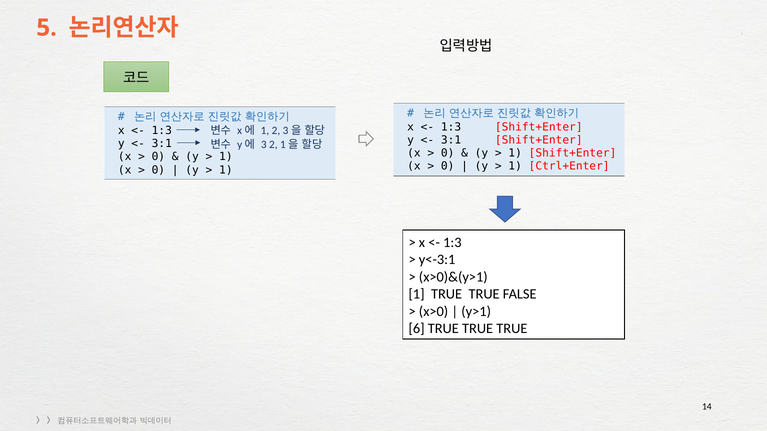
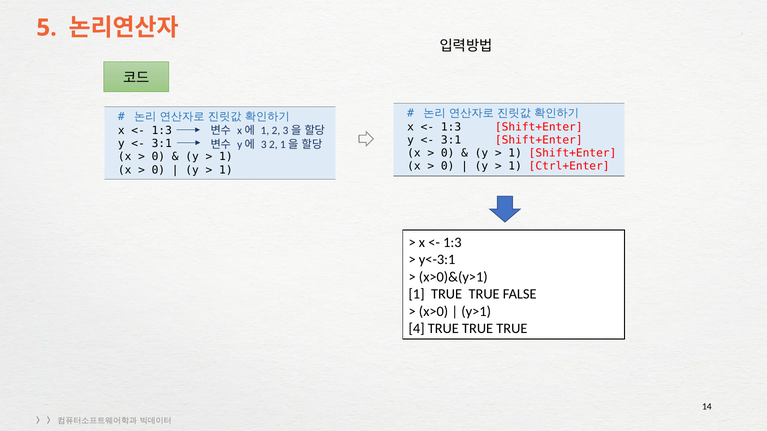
6: 6 -> 4
